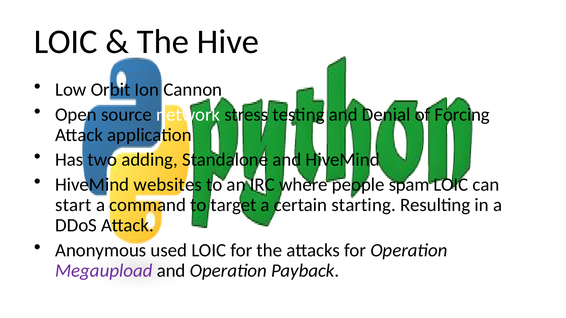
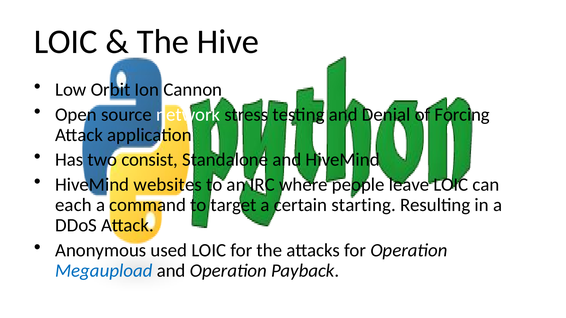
adding: adding -> consist
spam: spam -> leave
start: start -> each
Megaupload colour: purple -> blue
